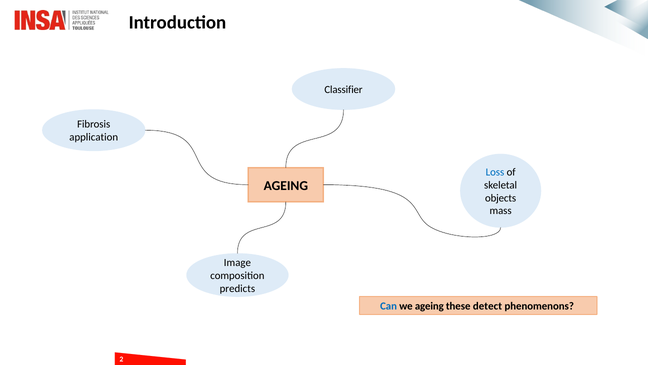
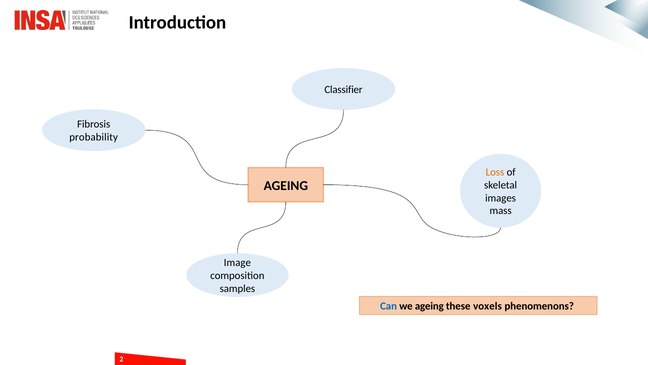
application: application -> probability
Loss colour: blue -> orange
objects: objects -> images
predicts: predicts -> samples
detect: detect -> voxels
